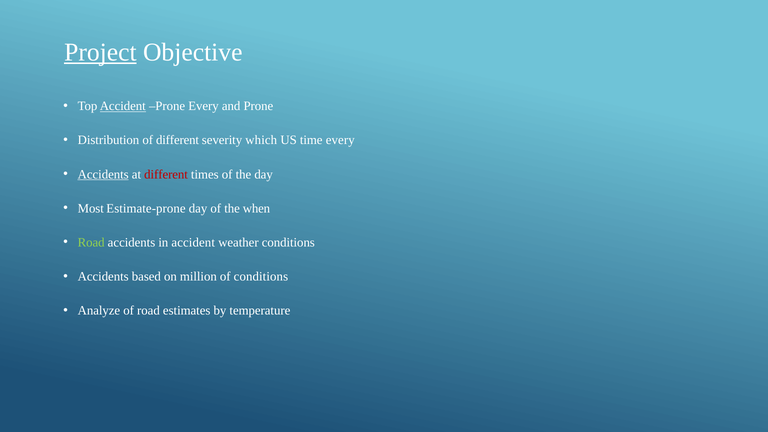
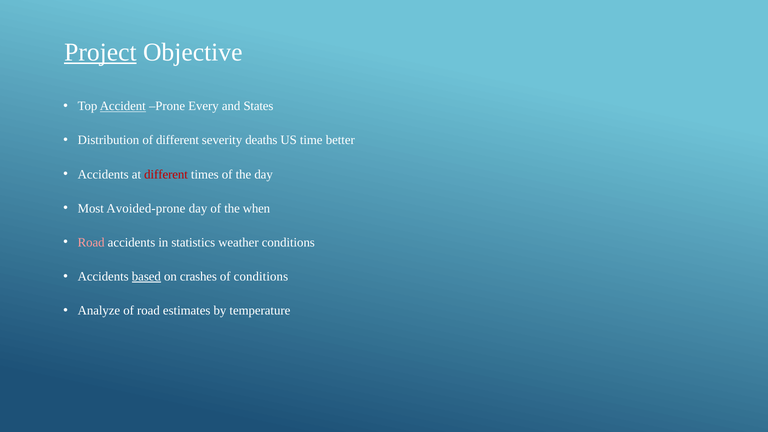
and Prone: Prone -> States
which: which -> deaths
time every: every -> better
Accidents at (103, 174) underline: present -> none
Estimate-prone: Estimate-prone -> Avoided-prone
Road at (91, 243) colour: light green -> pink
in accident: accident -> statistics
based underline: none -> present
million: million -> crashes
